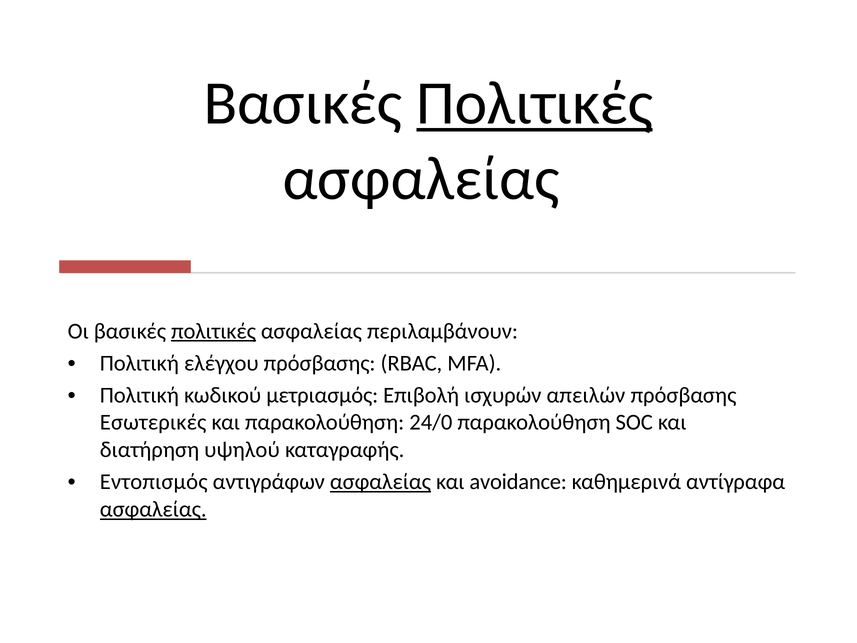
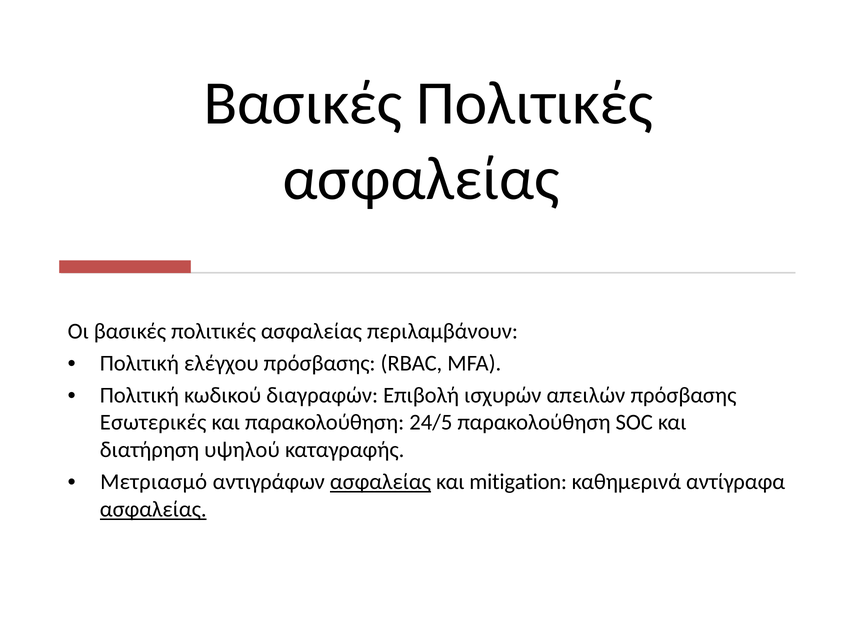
Πολιτικές at (535, 103) underline: present -> none
πολιτικές at (214, 331) underline: present -> none
μετριασμός: μετριασμός -> διαγραφών
24/0: 24/0 -> 24/5
Εντοπισμός: Εντοπισμός -> Μετριασμό
avoidance: avoidance -> mitigation
